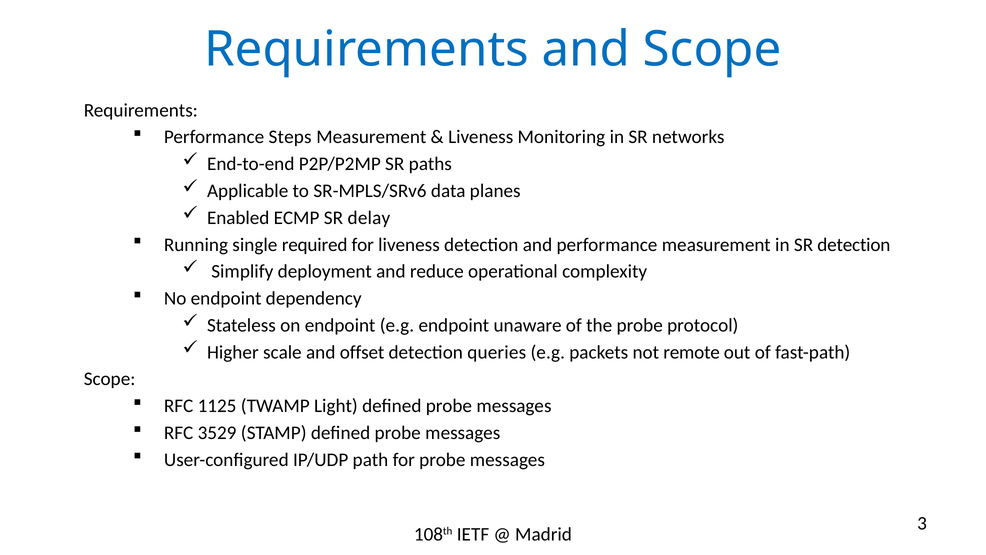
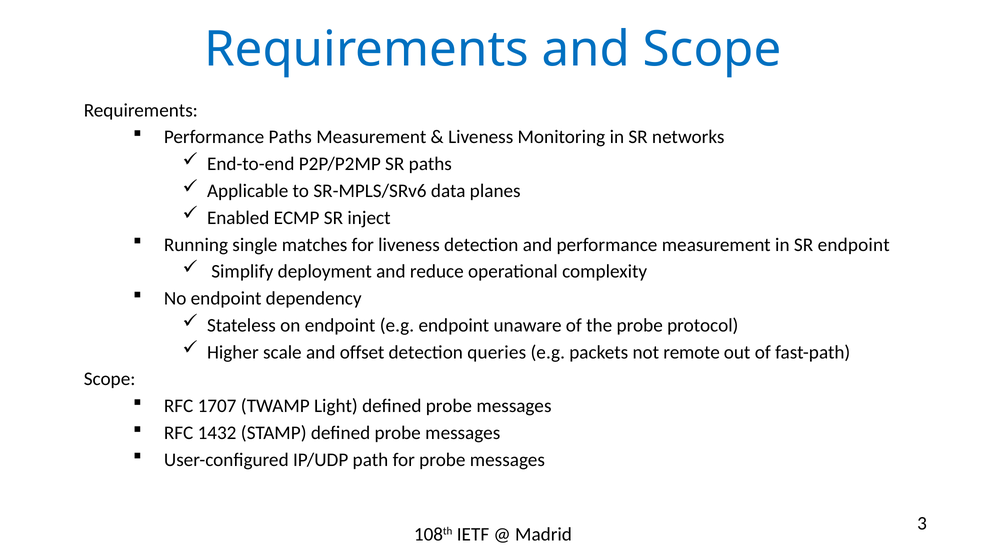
Performance Steps: Steps -> Paths
delay: delay -> inject
required: required -> matches
SR detection: detection -> endpoint
1125: 1125 -> 1707
3529: 3529 -> 1432
